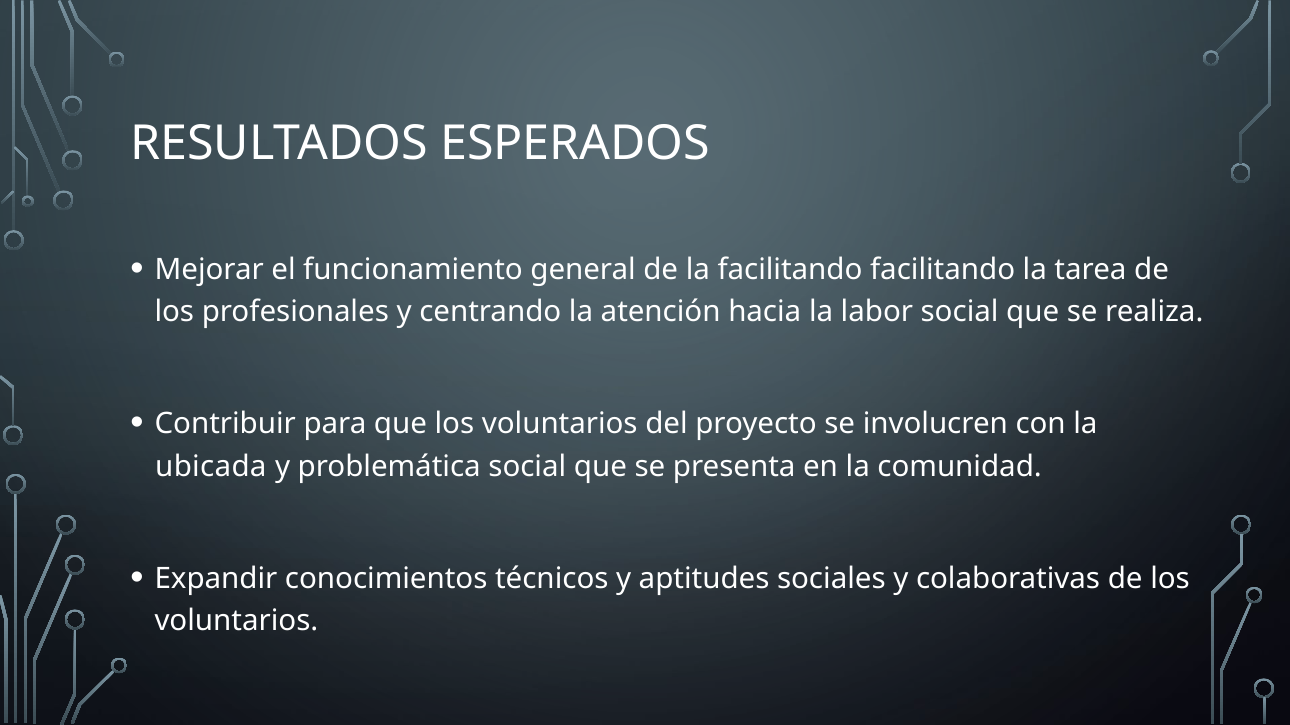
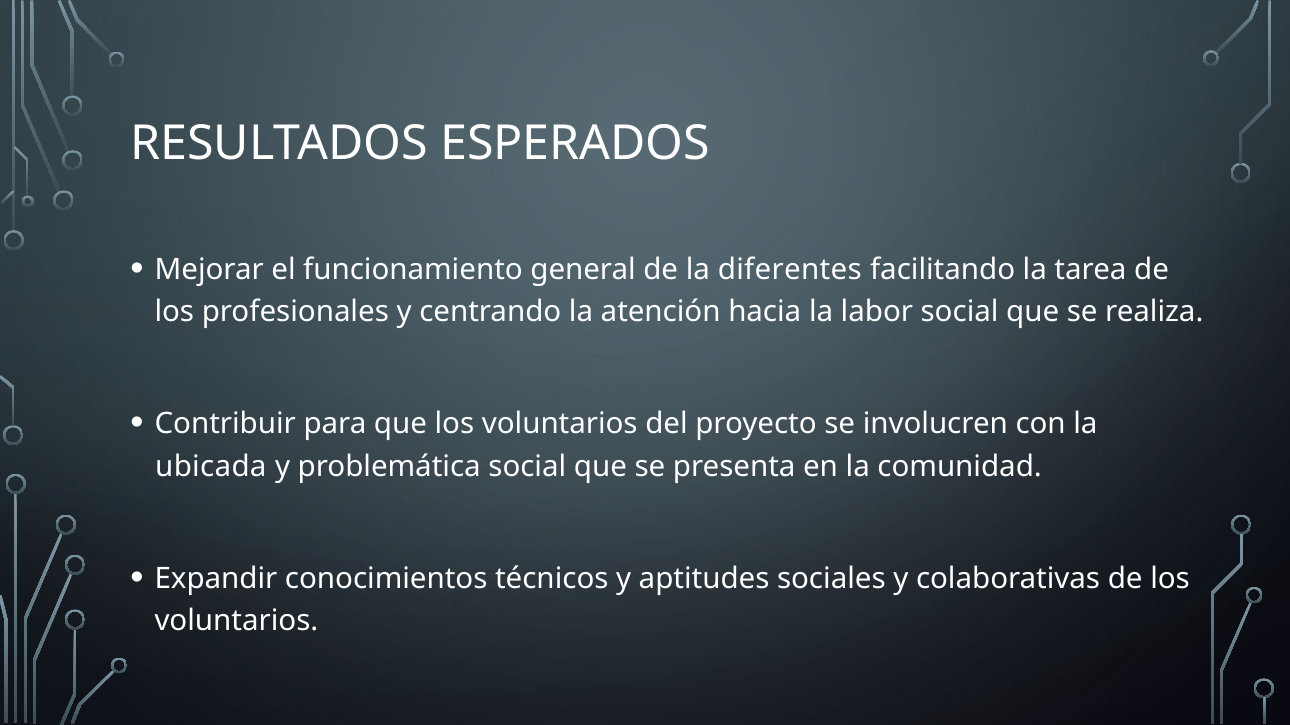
la facilitando: facilitando -> diferentes
